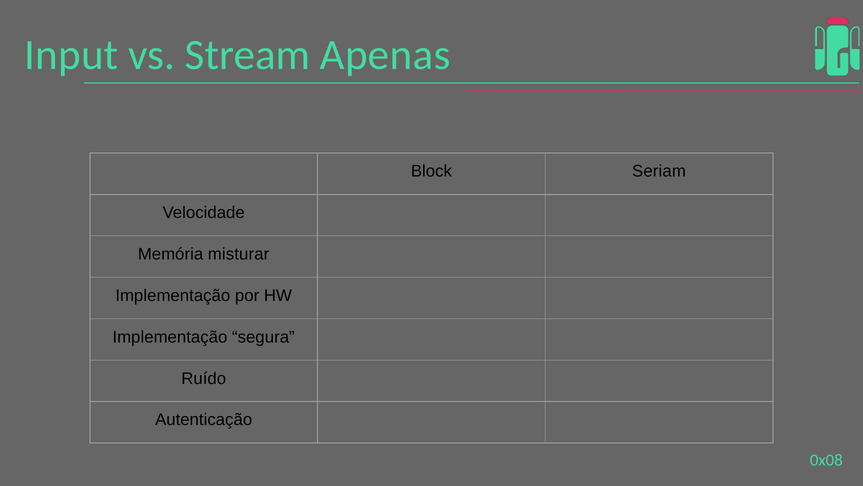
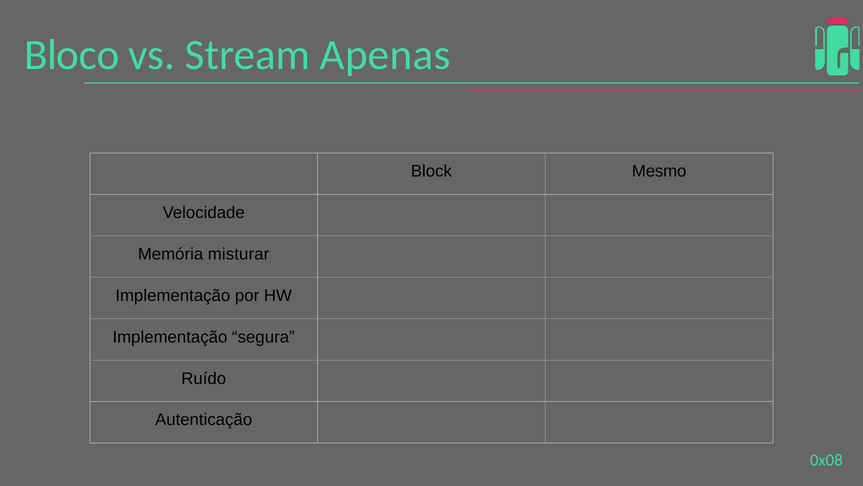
Input: Input -> Bloco
Seriam: Seriam -> Mesmo
